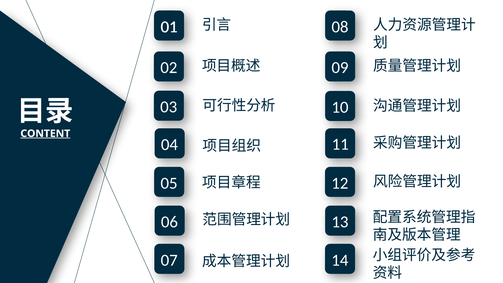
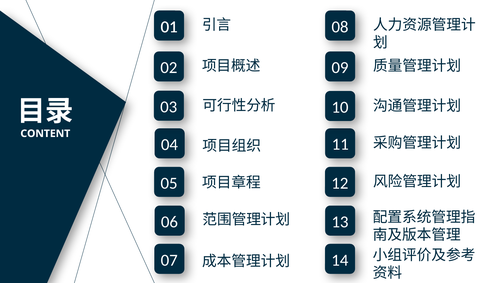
CONTENT underline: present -> none
